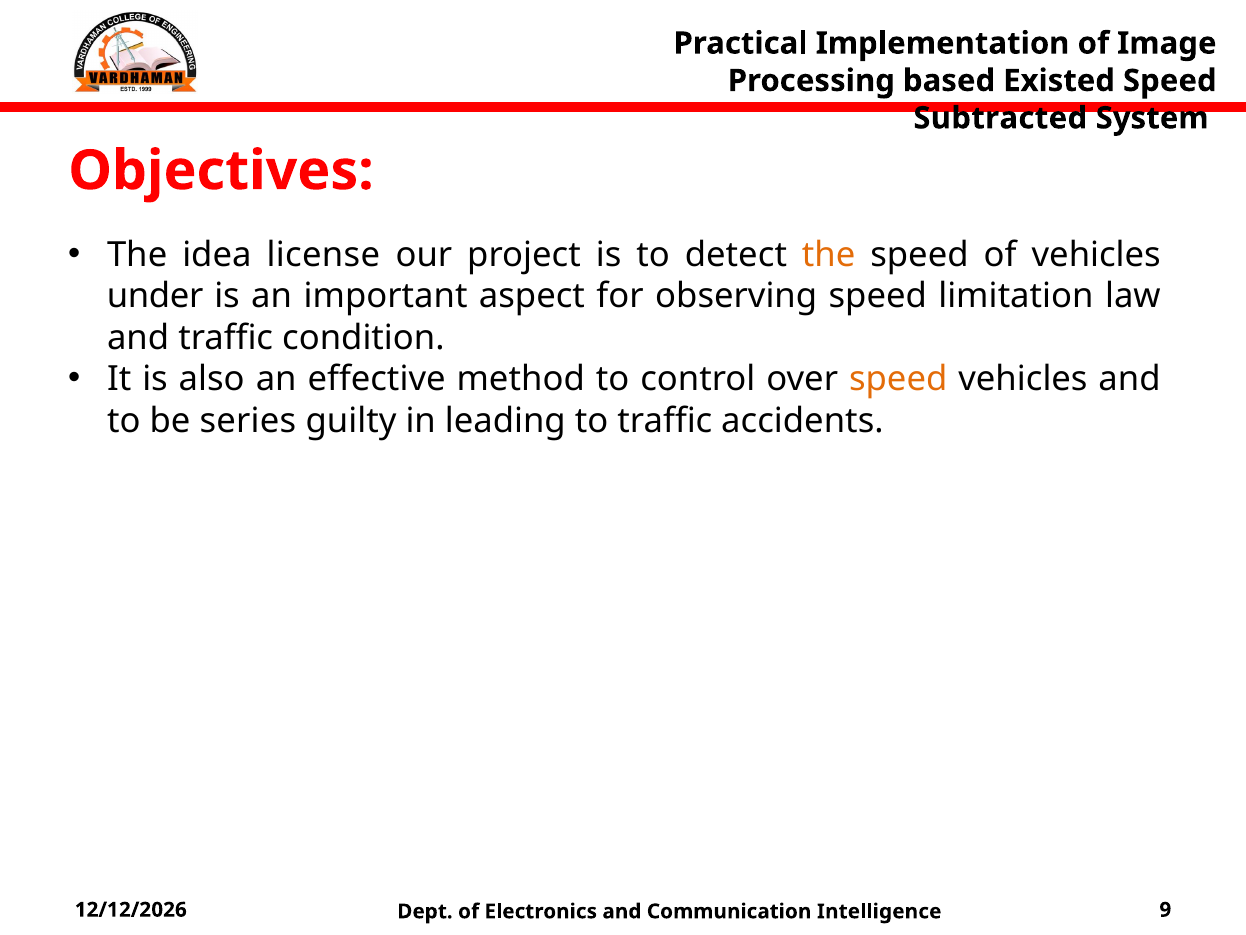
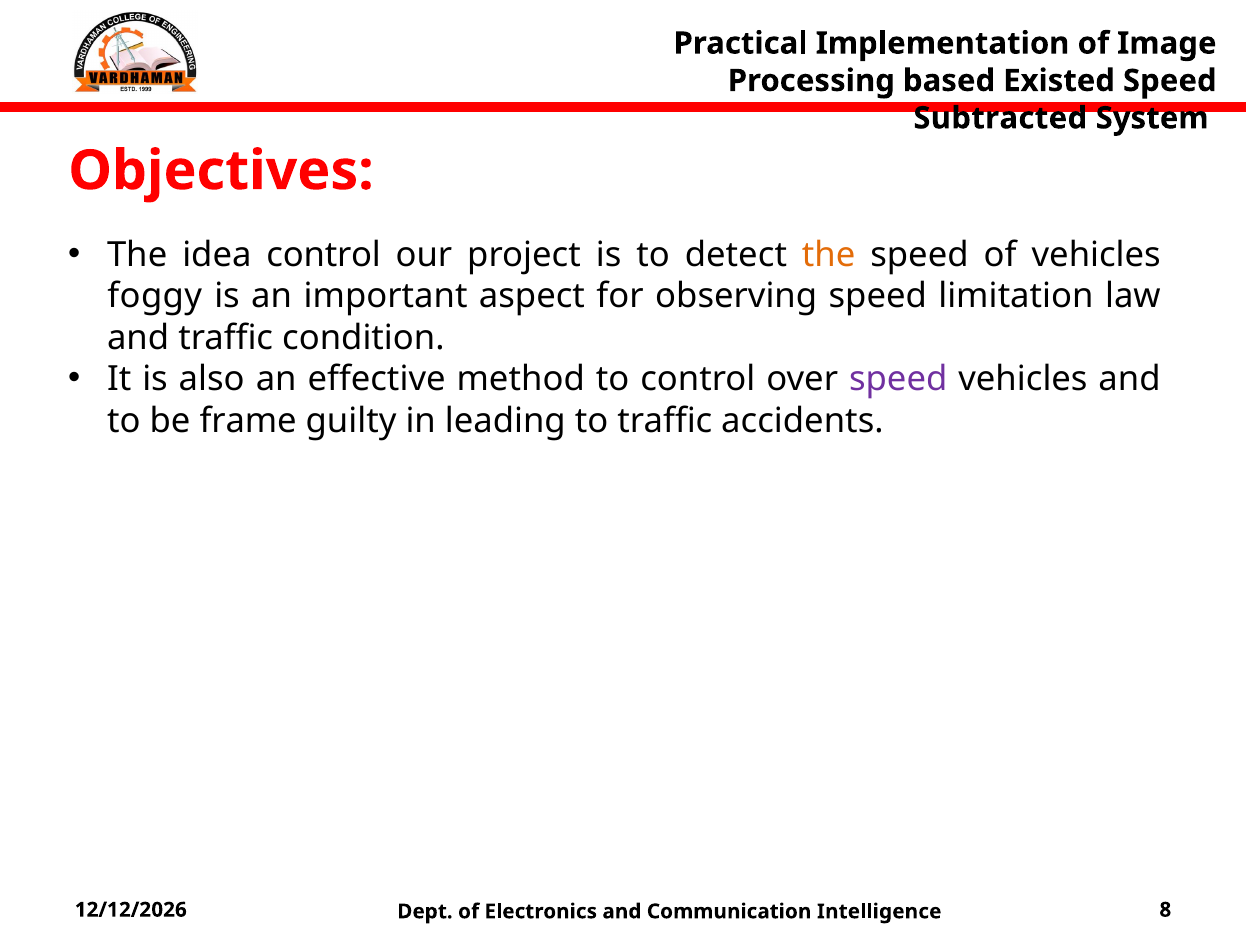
idea license: license -> control
under: under -> foggy
speed at (898, 379) colour: orange -> purple
series: series -> frame
9: 9 -> 8
